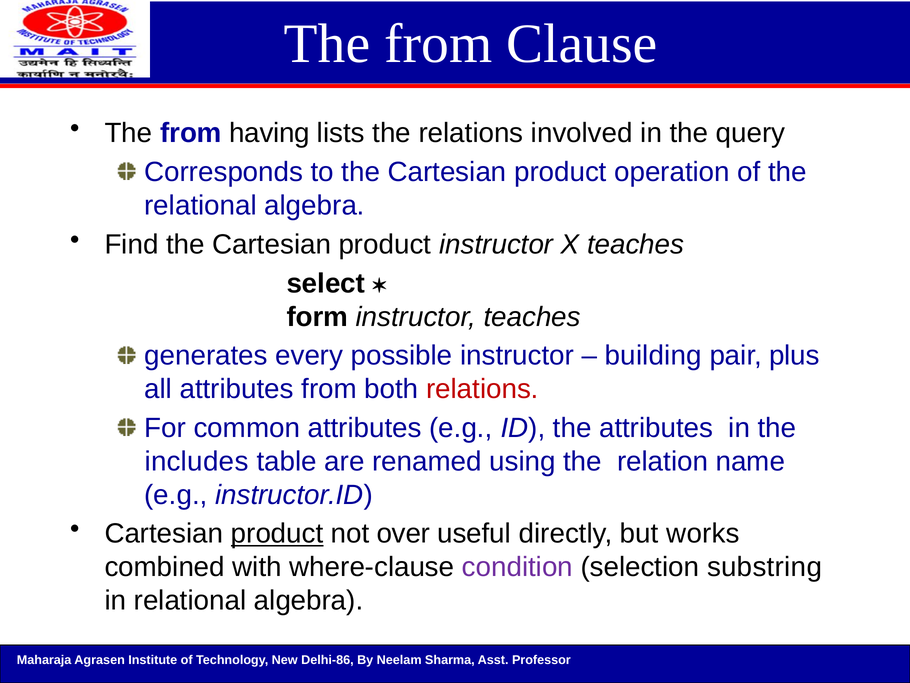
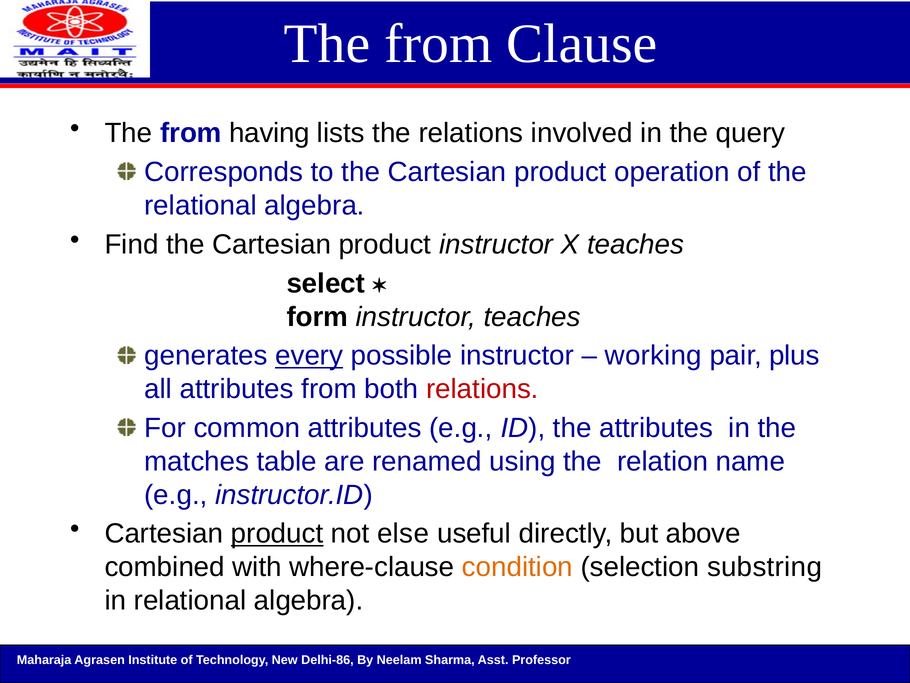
every underline: none -> present
building: building -> working
includes: includes -> matches
over: over -> else
works: works -> above
condition colour: purple -> orange
